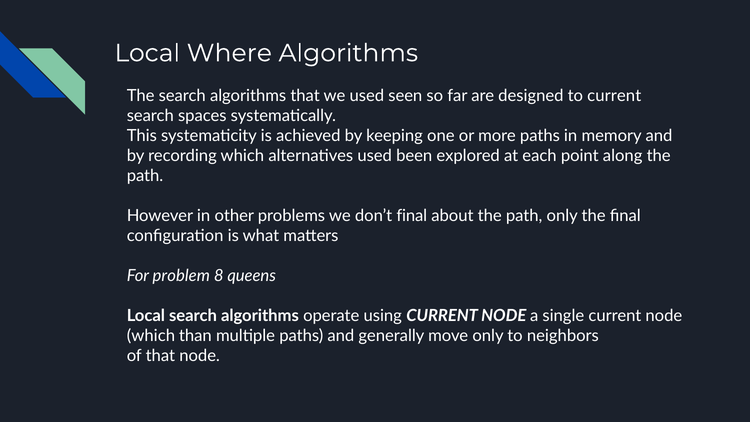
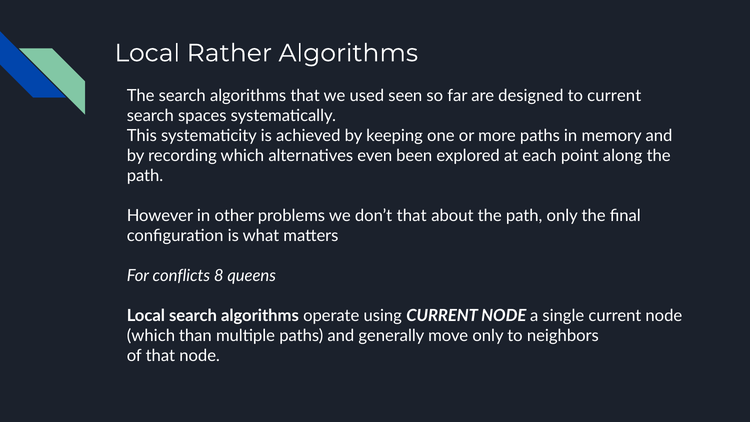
Where: Where -> Rather
alternatives used: used -> even
don’t final: final -> that
problem: problem -> conflicts
